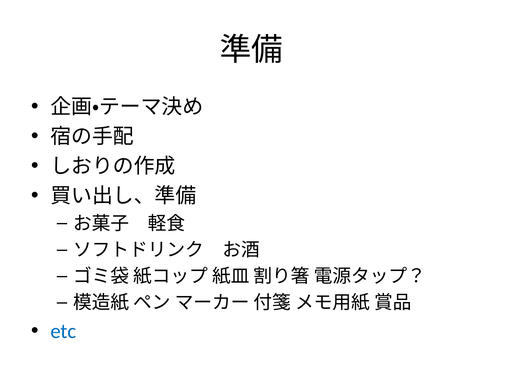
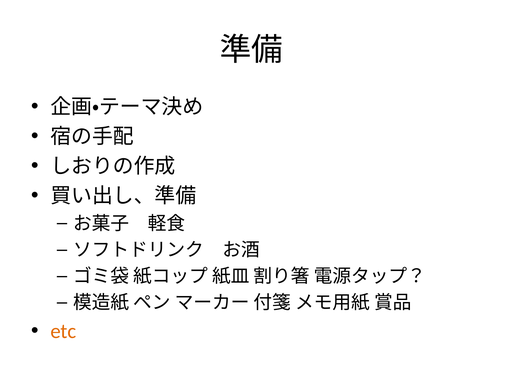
etc colour: blue -> orange
